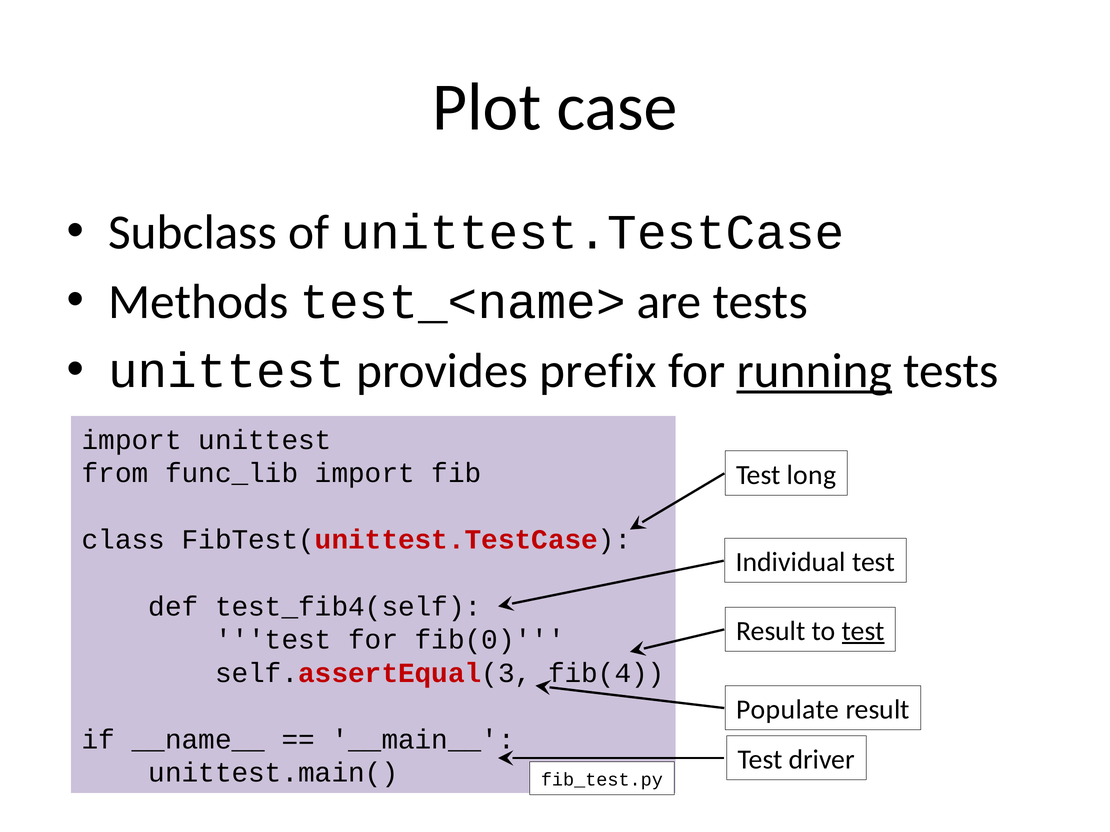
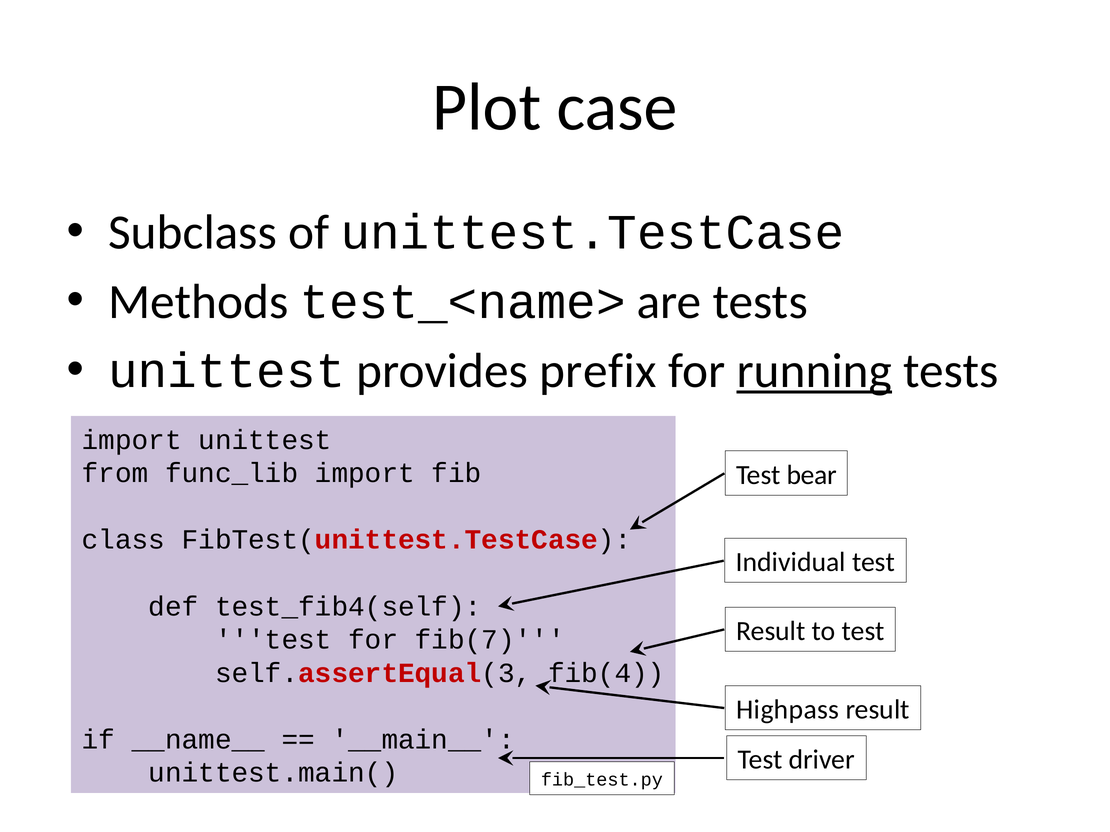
long: long -> bear
test at (863, 631) underline: present -> none
fib(0: fib(0 -> fib(7
Populate: Populate -> Highpass
